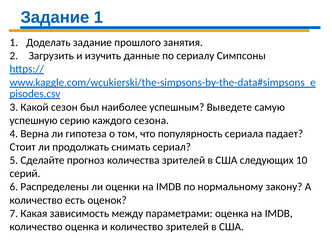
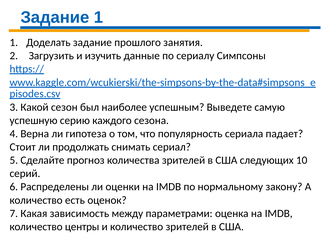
количество оценка: оценка -> центры
